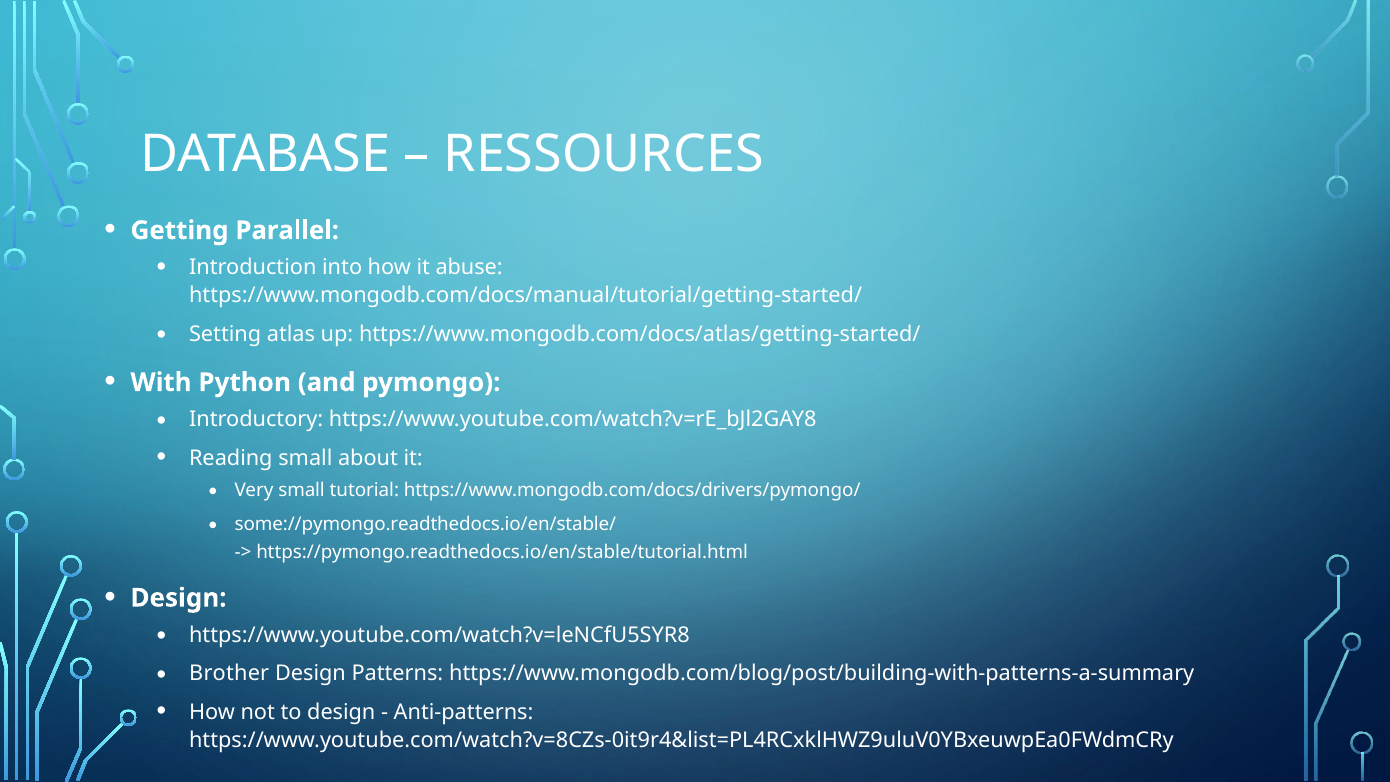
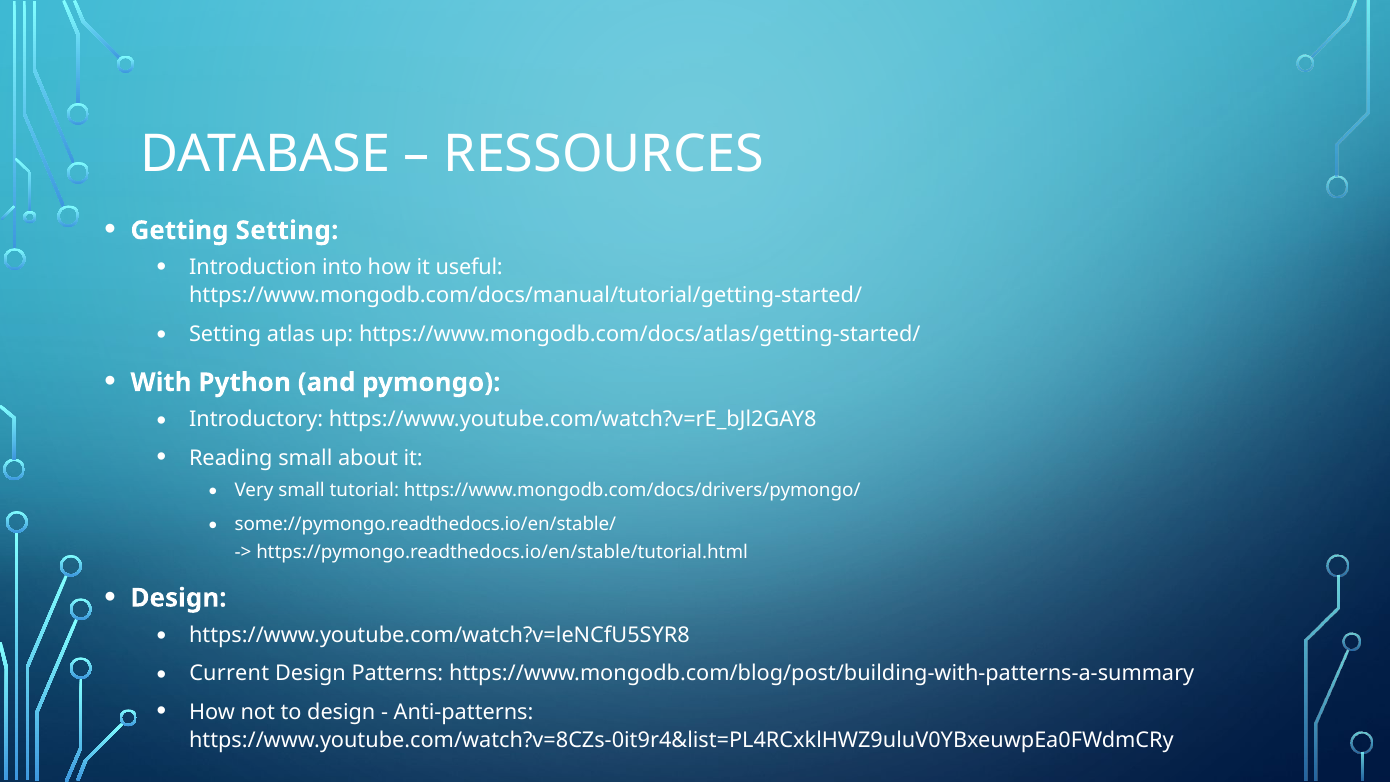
Getting Parallel: Parallel -> Setting
abuse: abuse -> useful
Brother: Brother -> Current
